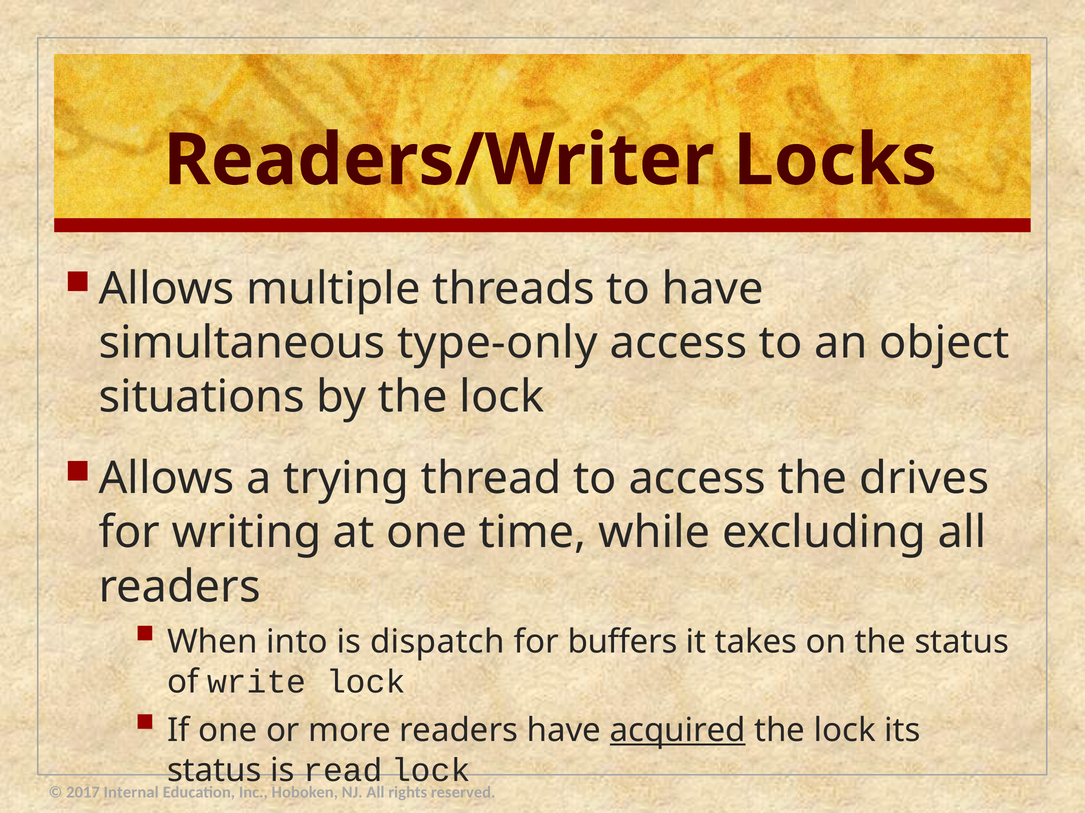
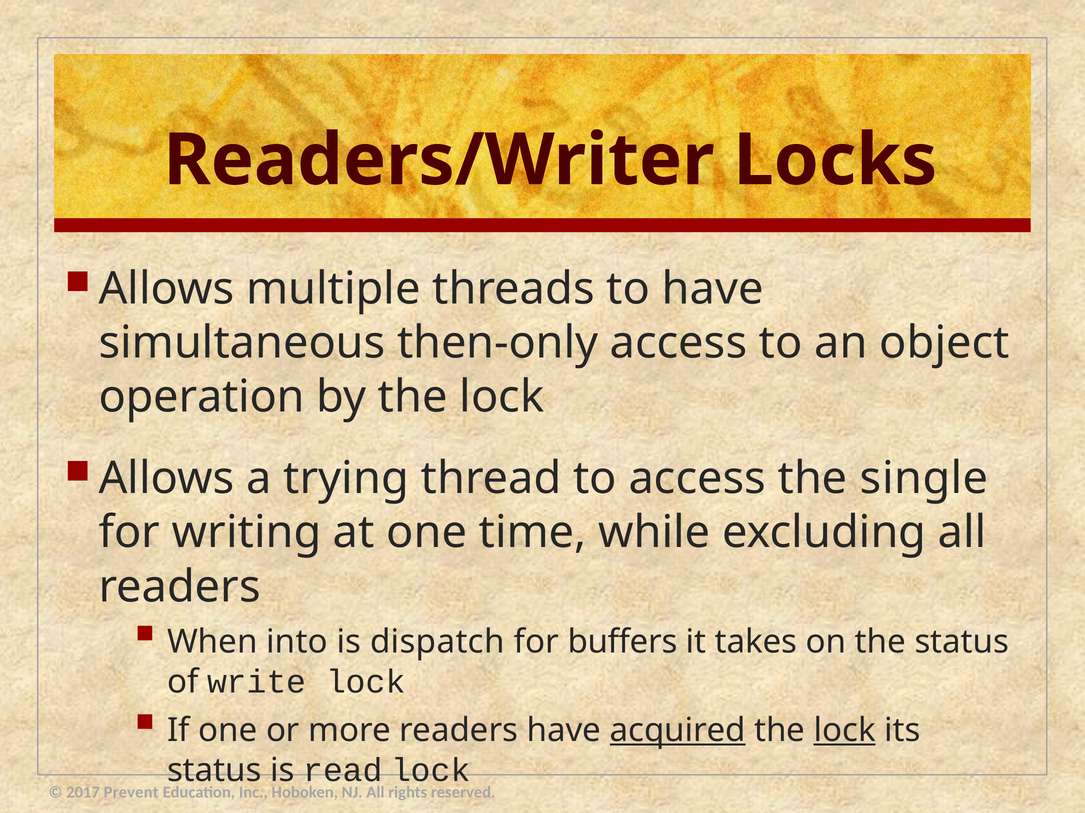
type-only: type-only -> then-only
situations: situations -> operation
drives: drives -> single
lock at (845, 731) underline: none -> present
Internal: Internal -> Prevent
